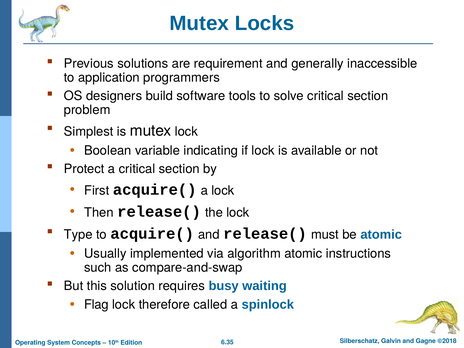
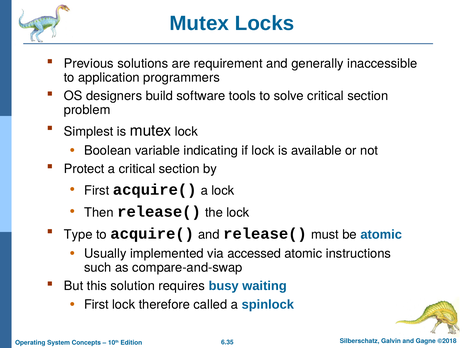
algorithm: algorithm -> accessed
Flag at (96, 304): Flag -> First
